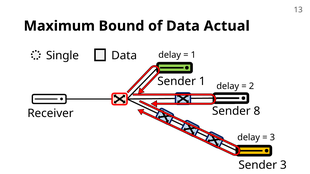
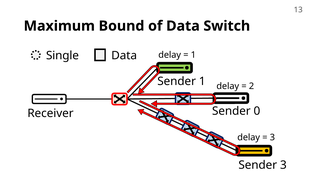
Actual: Actual -> Switch
8: 8 -> 0
